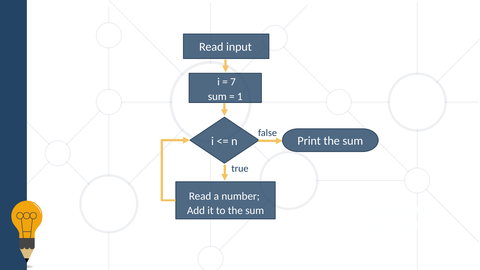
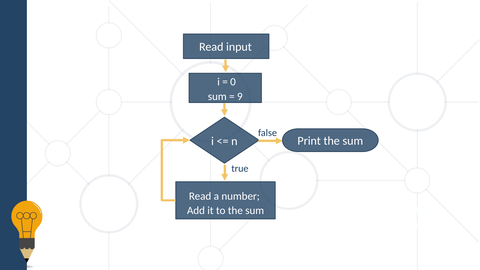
7: 7 -> 0
1: 1 -> 9
